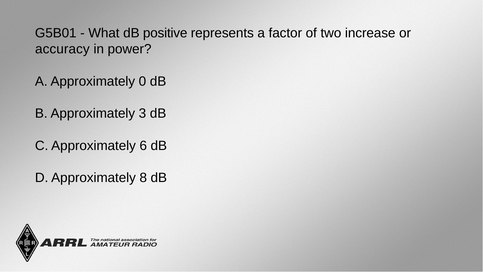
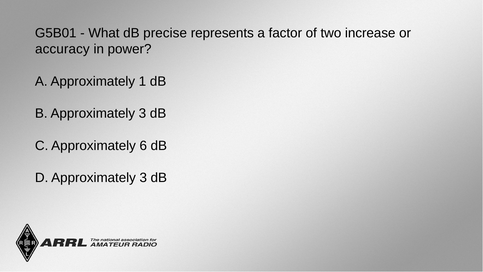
positive: positive -> precise
0: 0 -> 1
D Approximately 8: 8 -> 3
